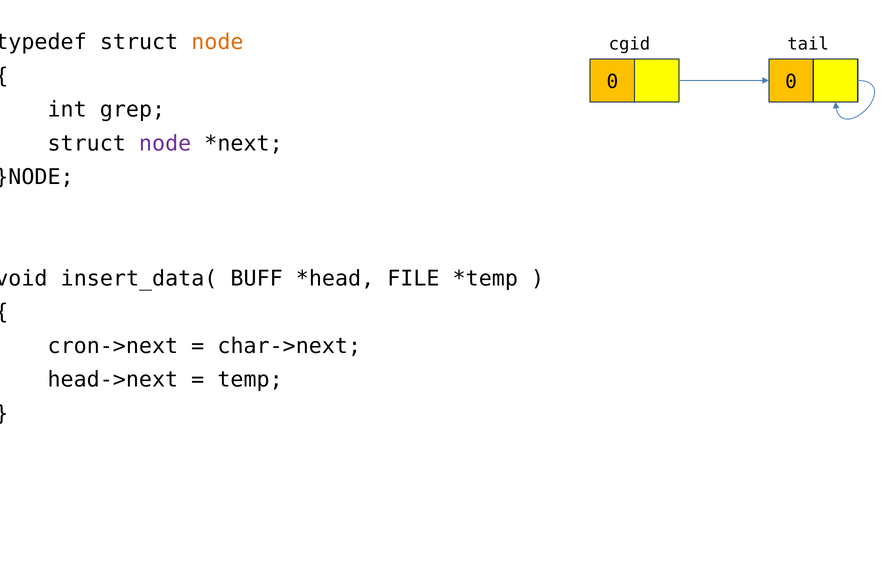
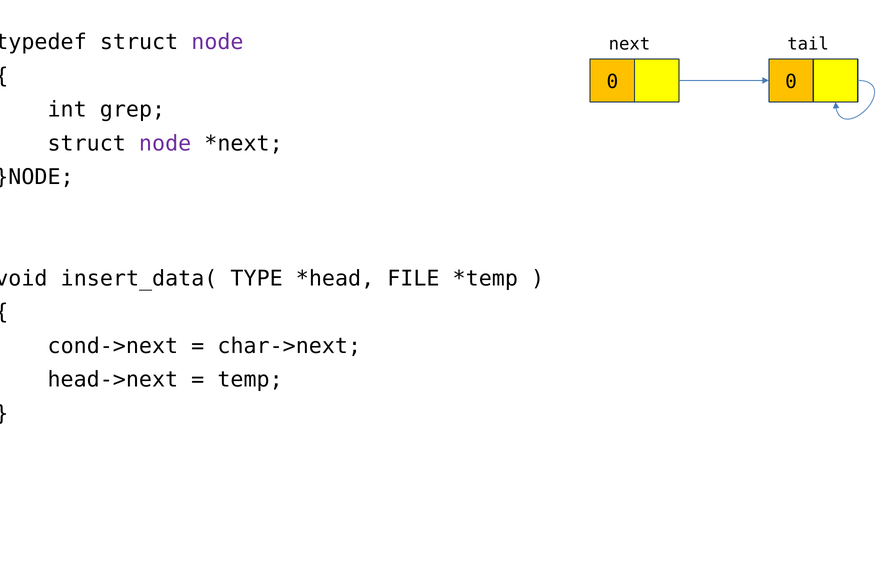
node at (217, 42) colour: orange -> purple
cgid: cgid -> next
BUFF: BUFF -> TYPE
cron->next: cron->next -> cond->next
